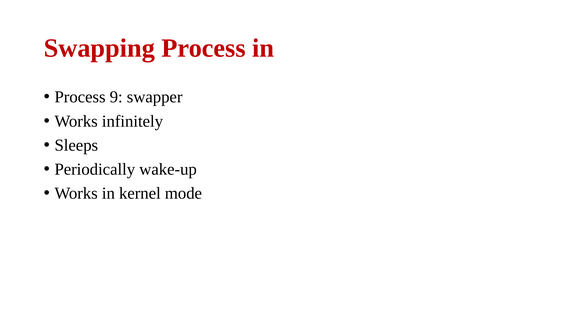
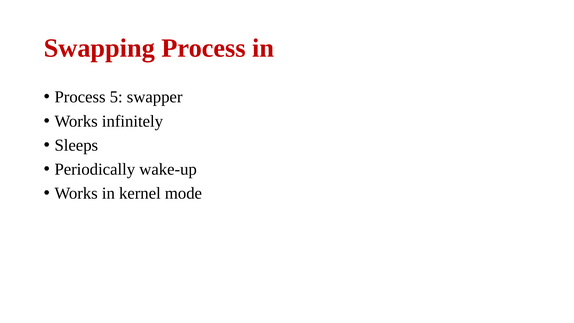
9: 9 -> 5
